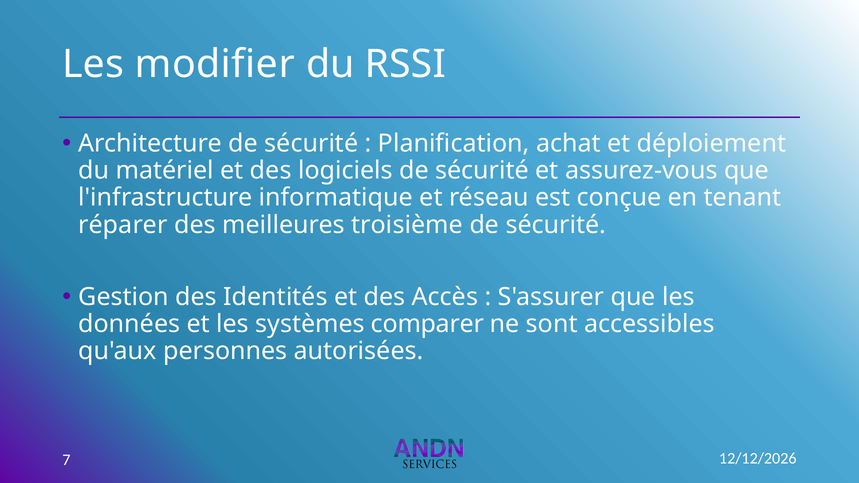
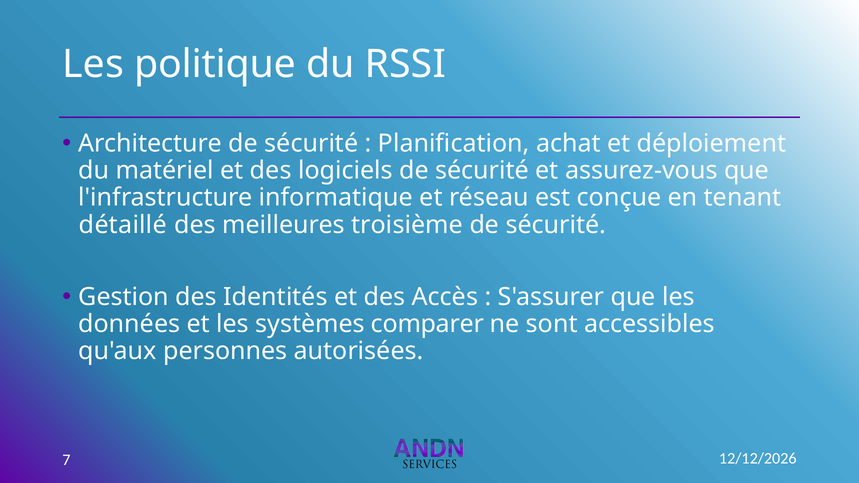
modifier: modifier -> politique
réparer: réparer -> détaillé
